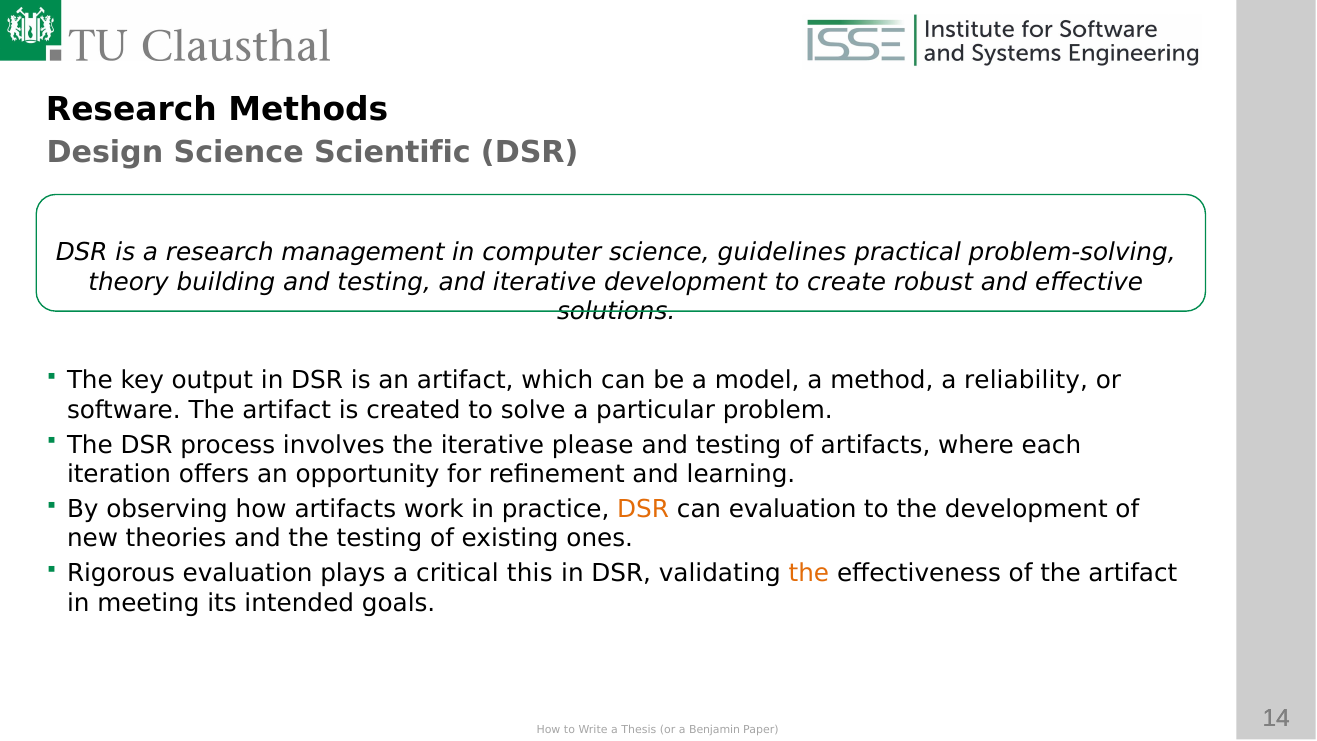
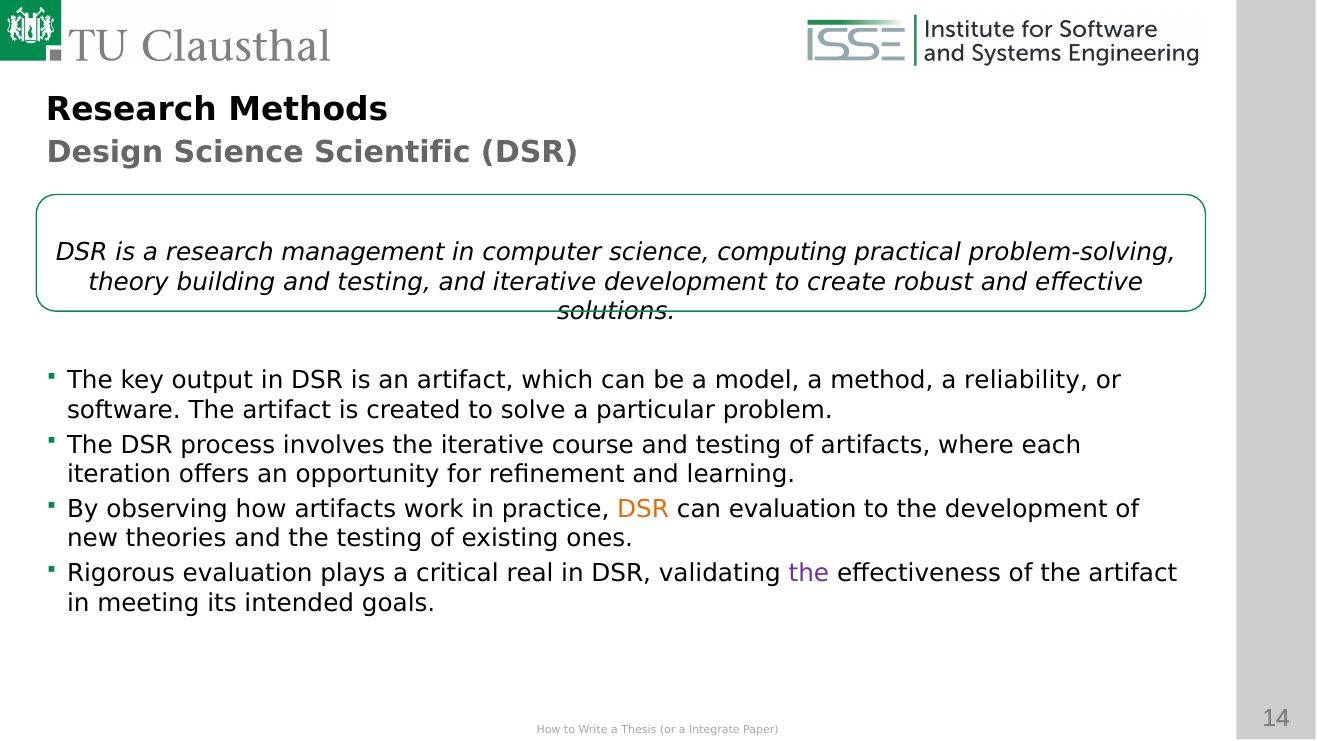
guidelines: guidelines -> computing
please: please -> course
this: this -> real
the at (809, 573) colour: orange -> purple
Benjamin: Benjamin -> Integrate
